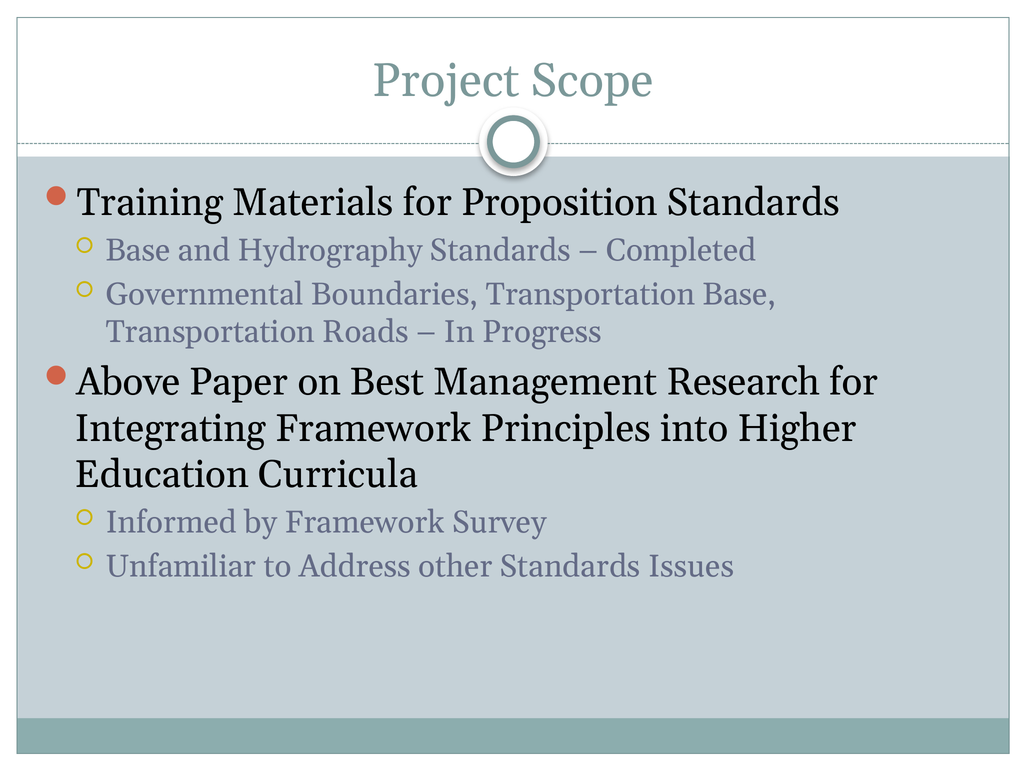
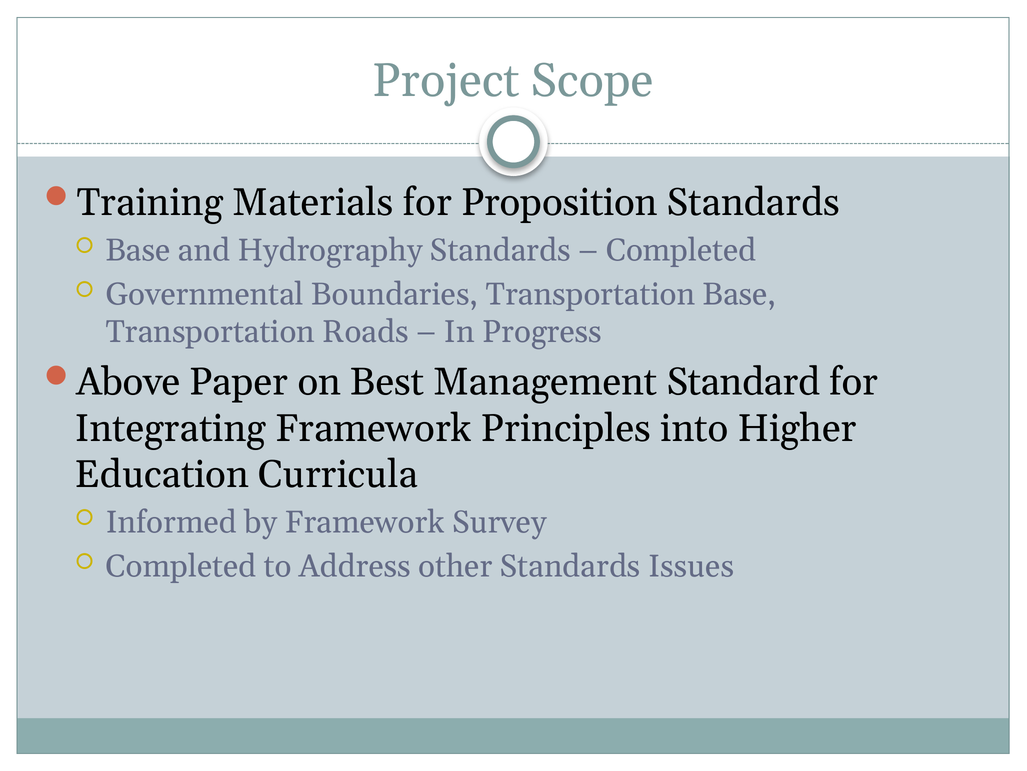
Research: Research -> Standard
Unfamiliar at (181, 566): Unfamiliar -> Completed
